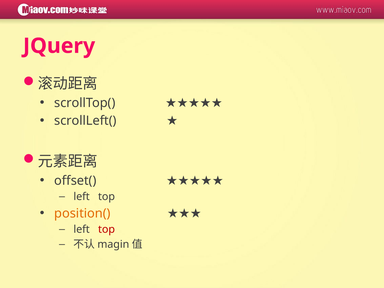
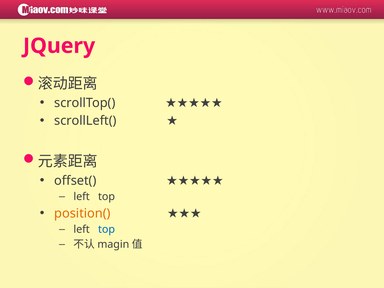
top at (107, 229) colour: red -> blue
